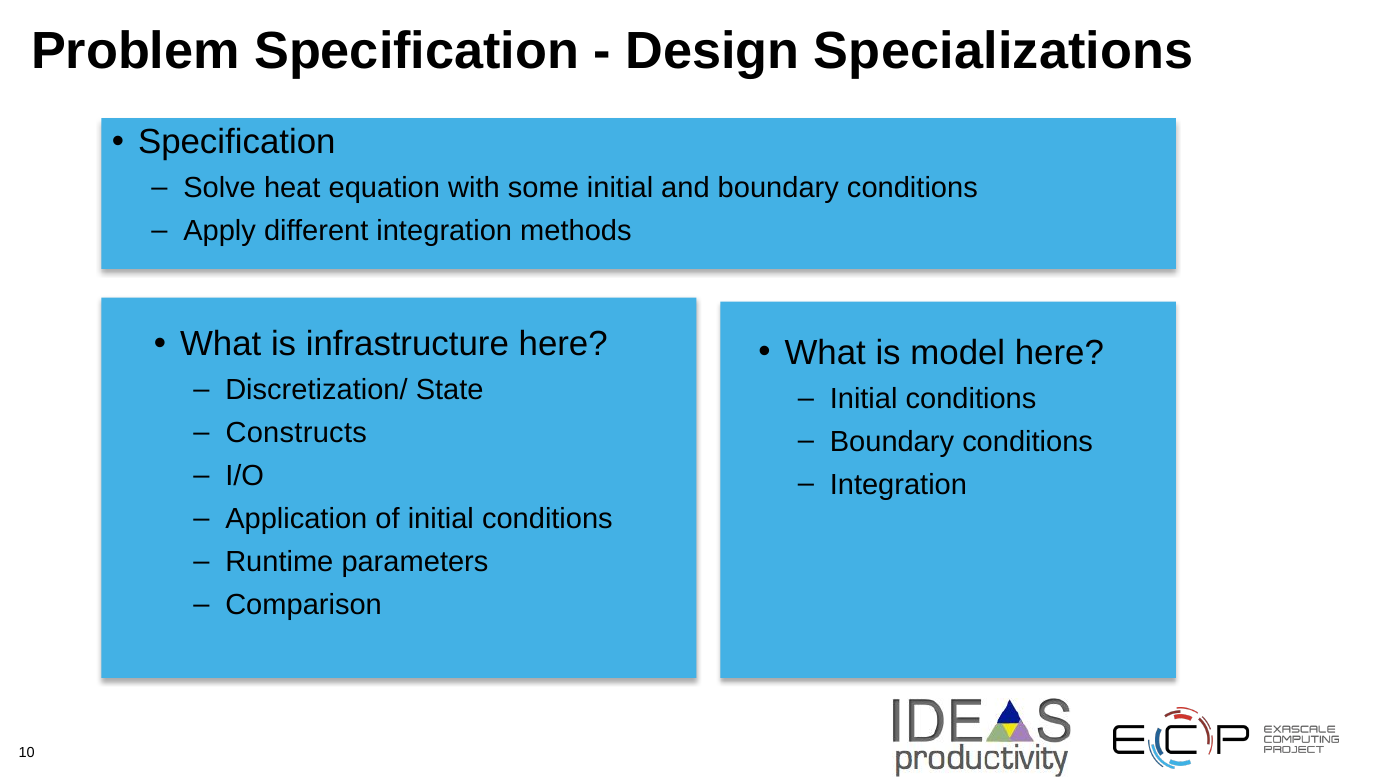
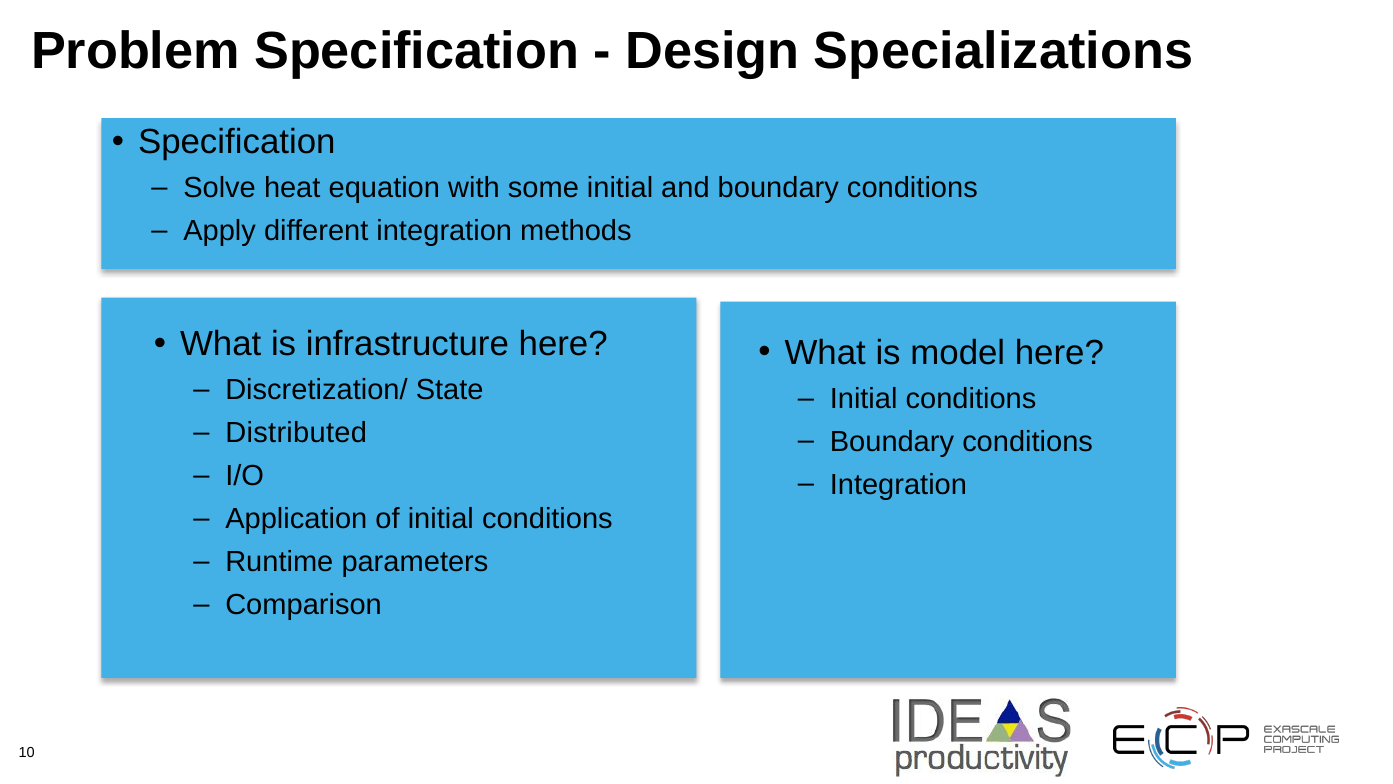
Constructs: Constructs -> Distributed
